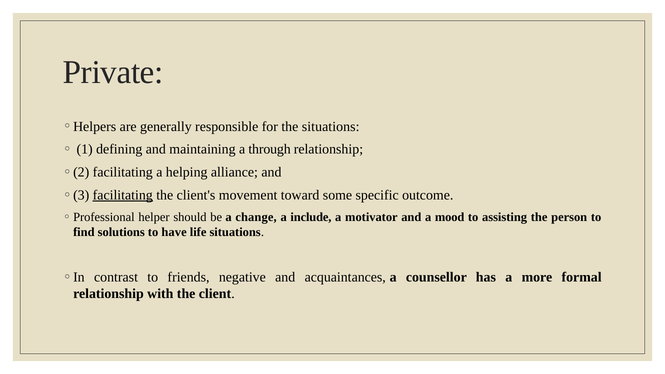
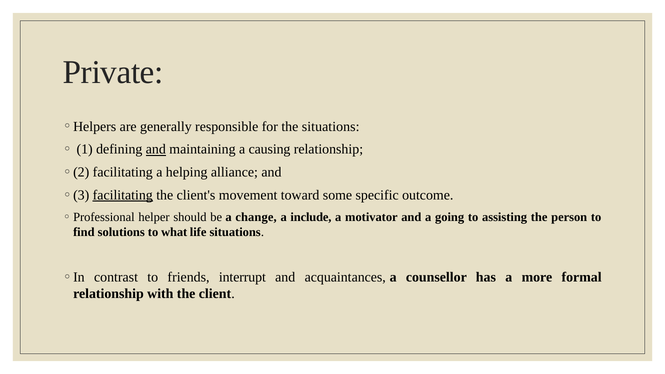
and at (156, 149) underline: none -> present
through: through -> causing
mood: mood -> going
have: have -> what
negative: negative -> interrupt
